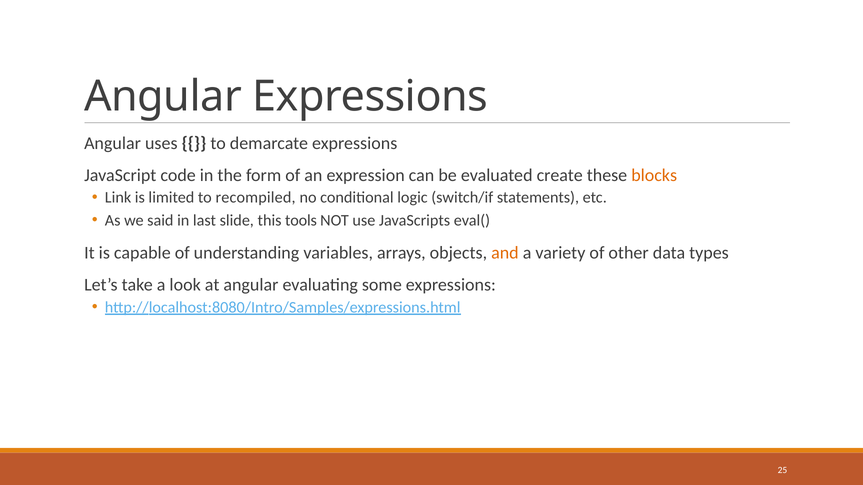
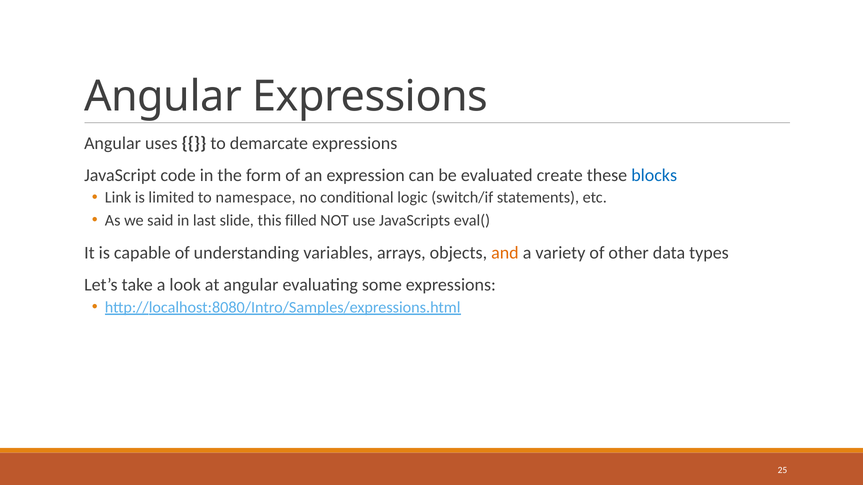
blocks colour: orange -> blue
recompiled: recompiled -> namespace
tools: tools -> filled
